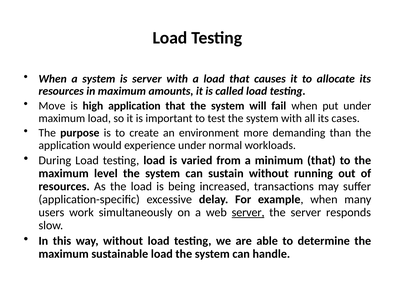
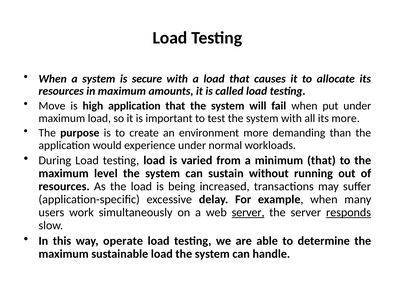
is server: server -> secure
its cases: cases -> more
responds underline: none -> present
way without: without -> operate
